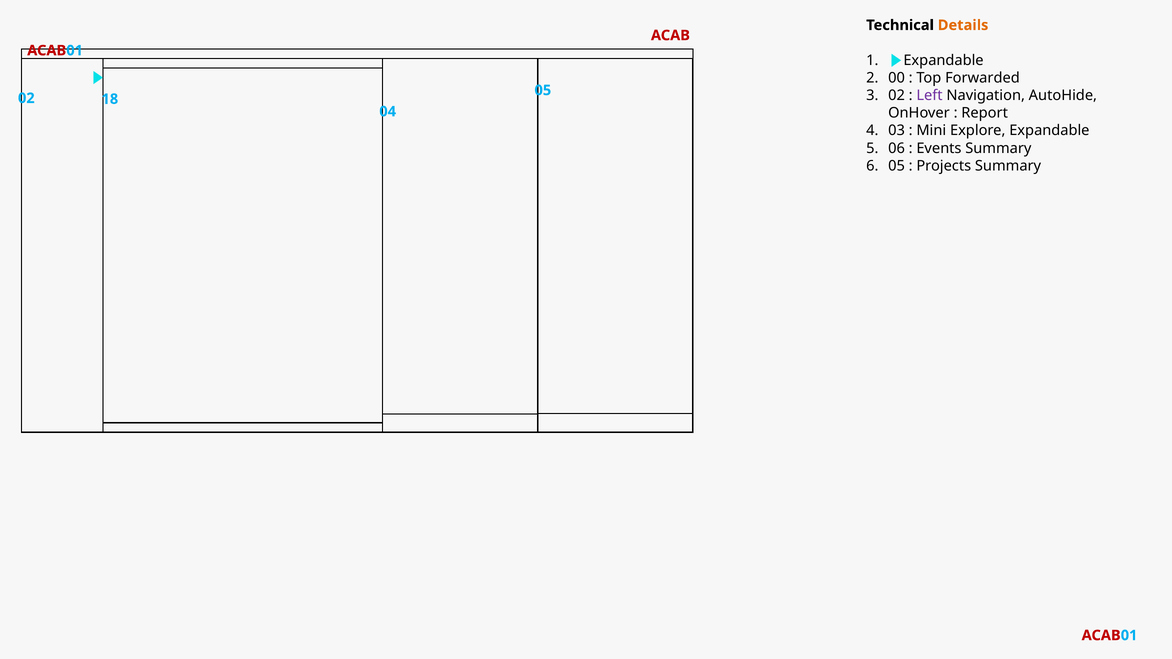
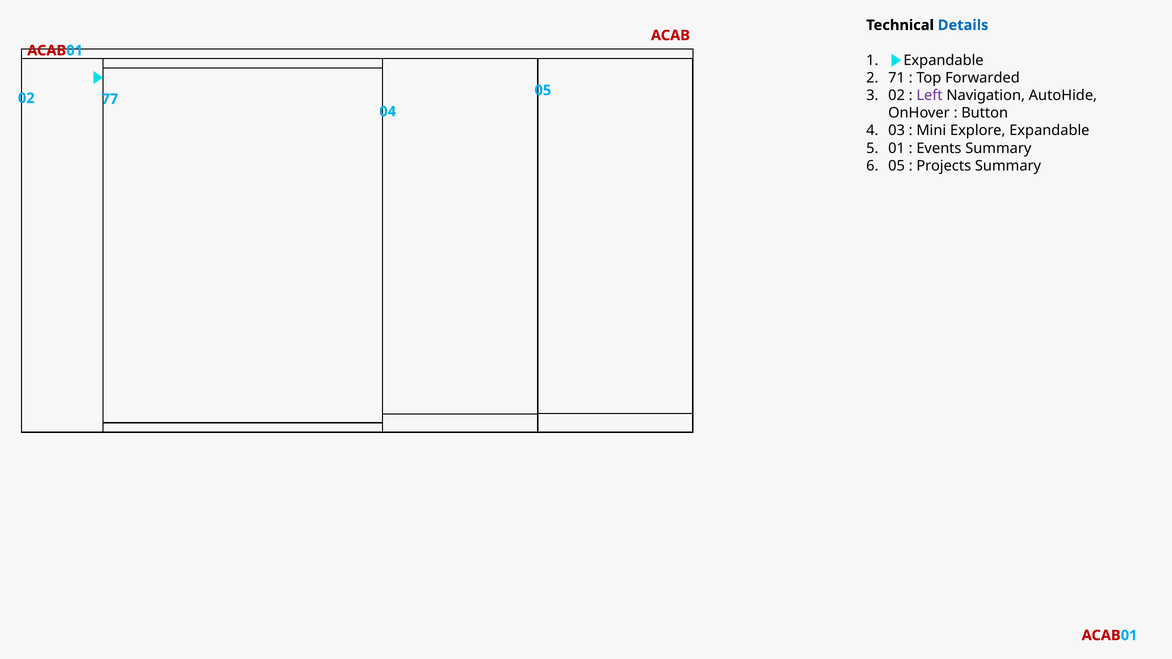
Details colour: orange -> blue
00: 00 -> 71
18: 18 -> 77
Report: Report -> Button
06: 06 -> 01
